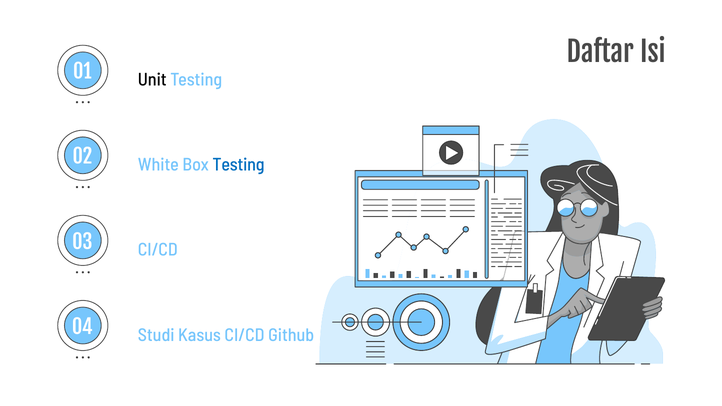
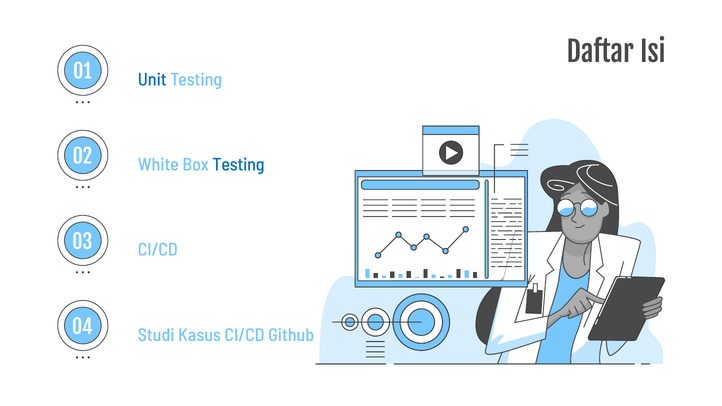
Unit colour: black -> blue
